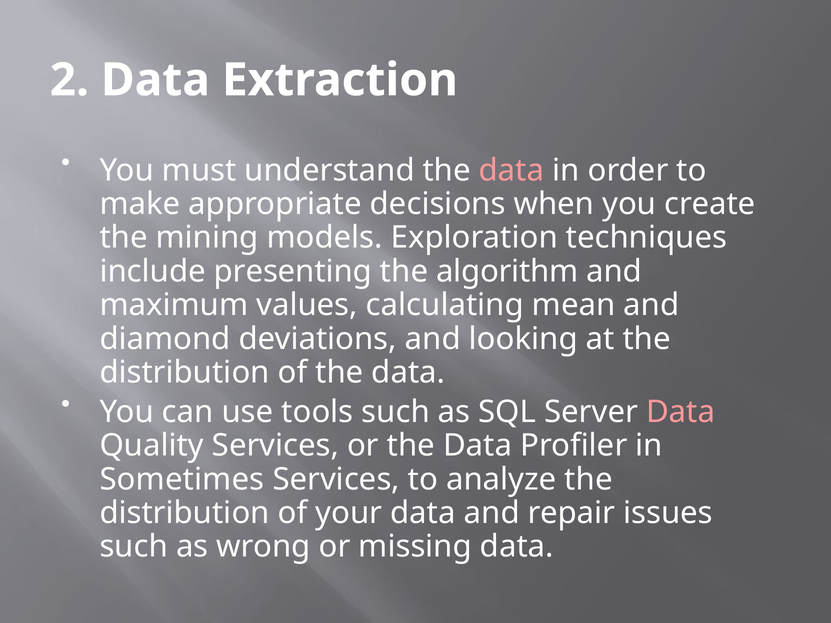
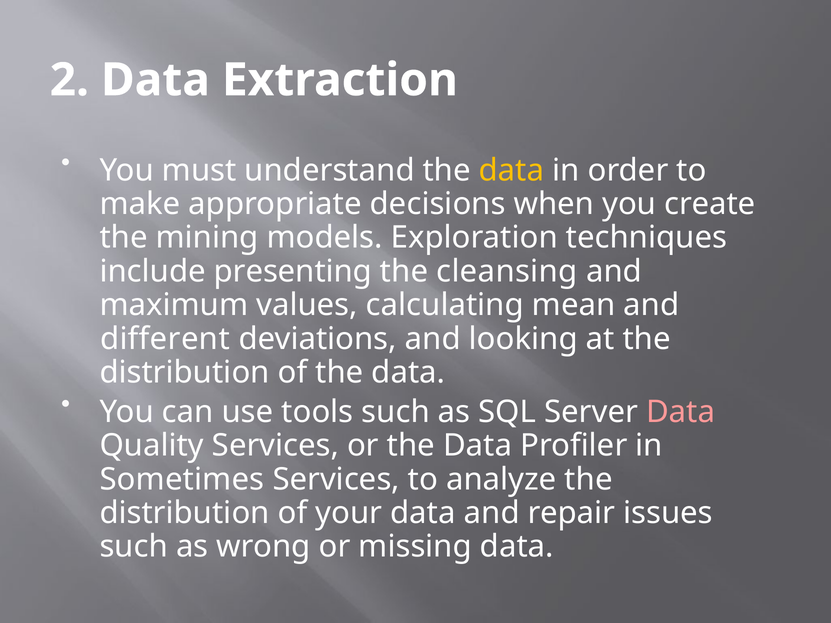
data at (512, 170) colour: pink -> yellow
algorithm: algorithm -> cleansing
diamond: diamond -> different
